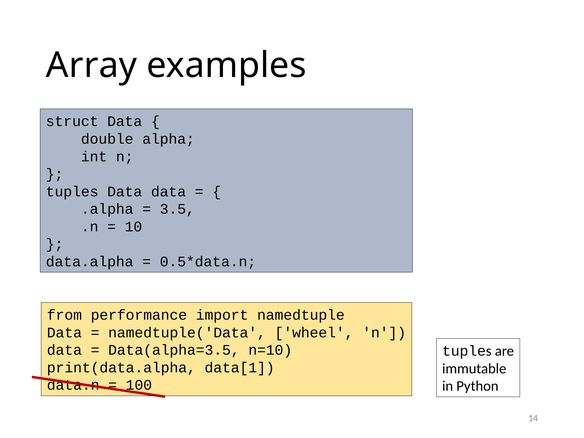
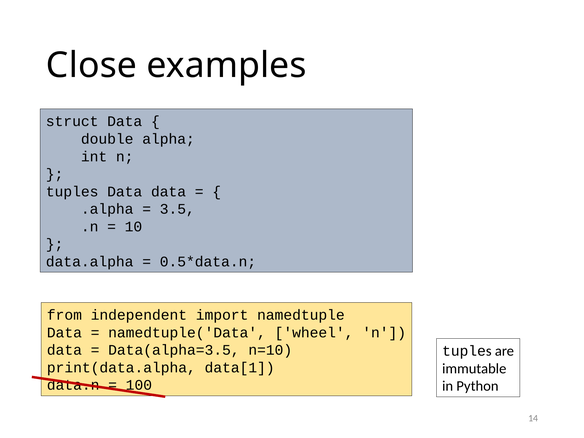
Array: Array -> Close
performance: performance -> independent
